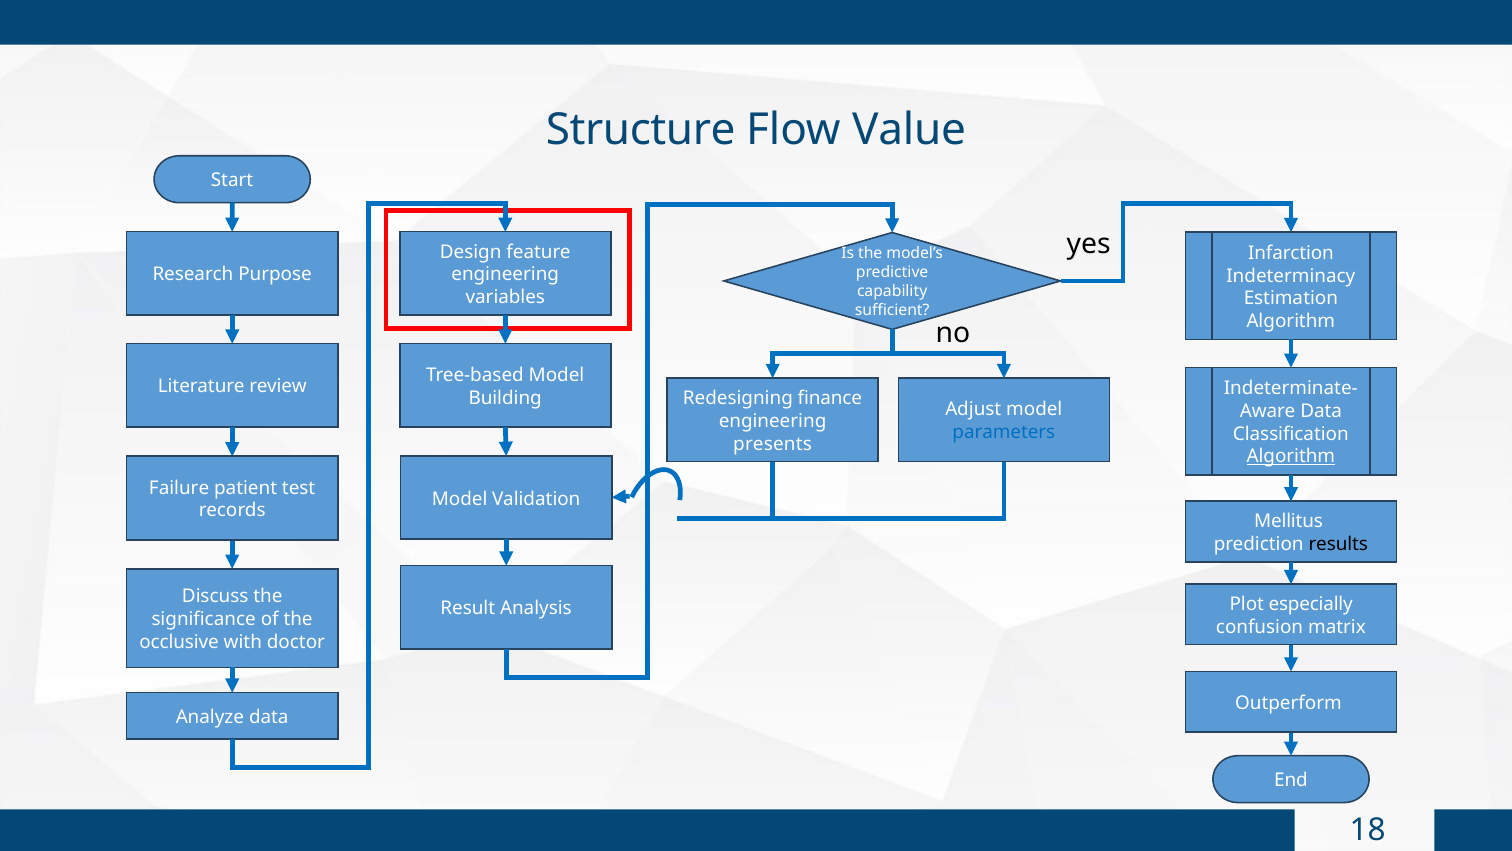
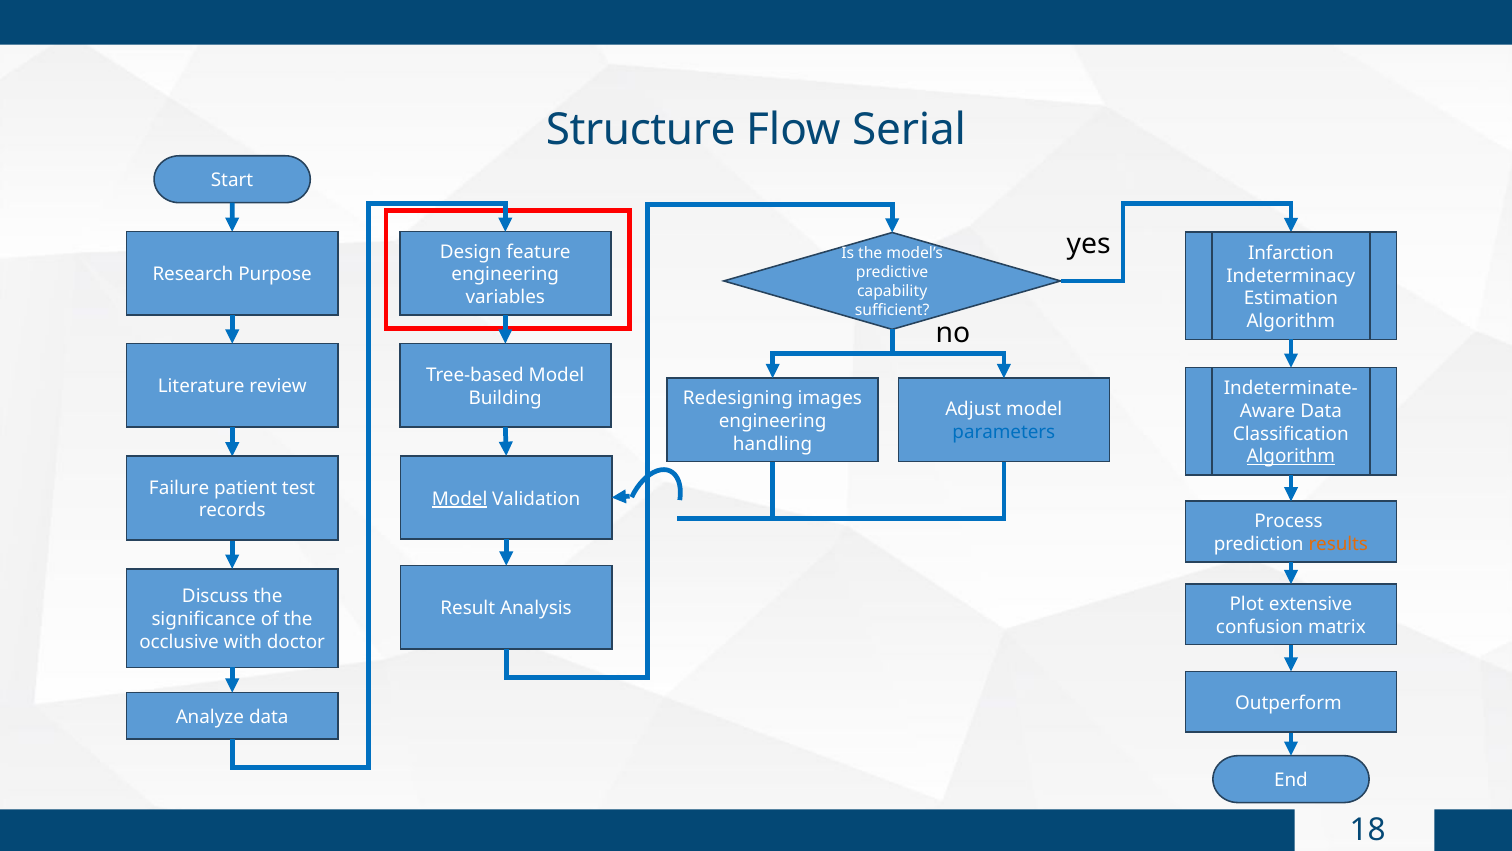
Value: Value -> Serial
finance: finance -> images
presents: presents -> handling
Model at (460, 499) underline: none -> present
Mellitus: Mellitus -> Process
results colour: black -> orange
especially: especially -> extensive
